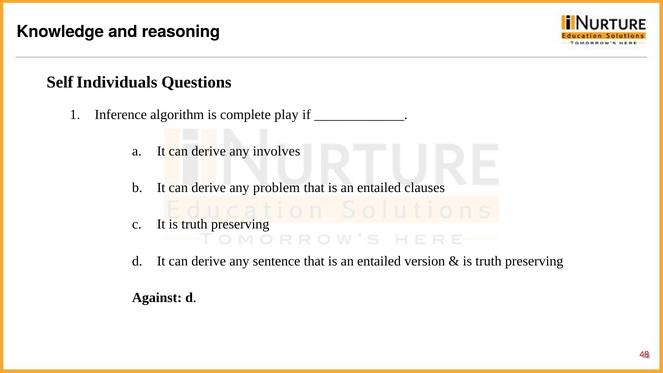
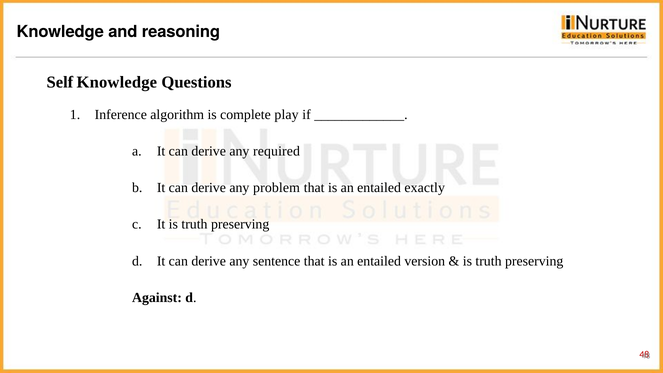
Self Individuals: Individuals -> Knowledge
involves: involves -> required
clauses: clauses -> exactly
